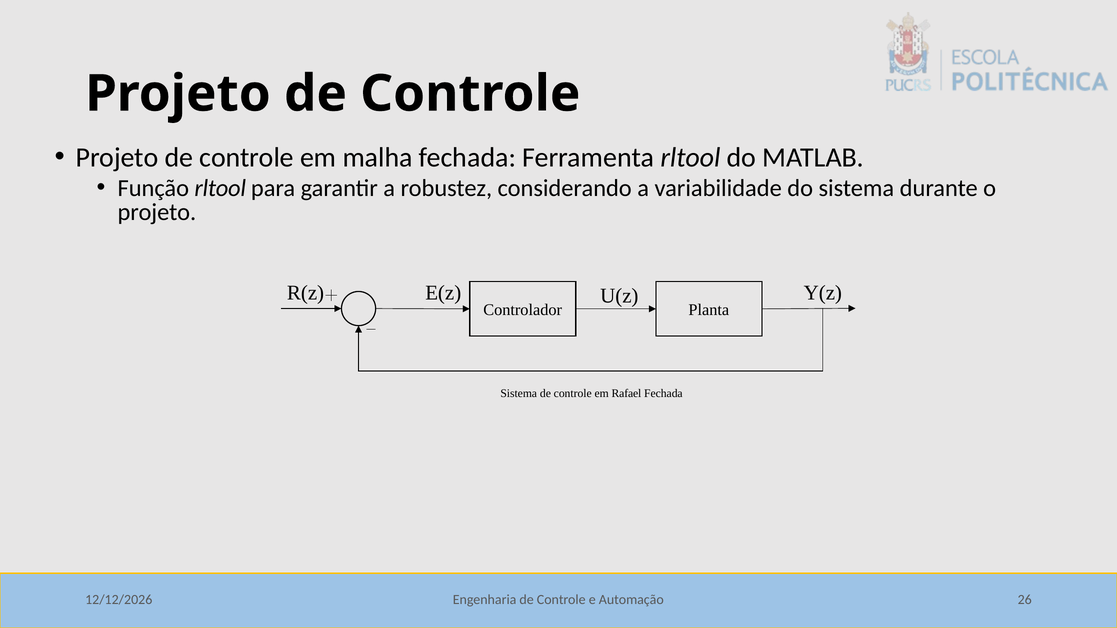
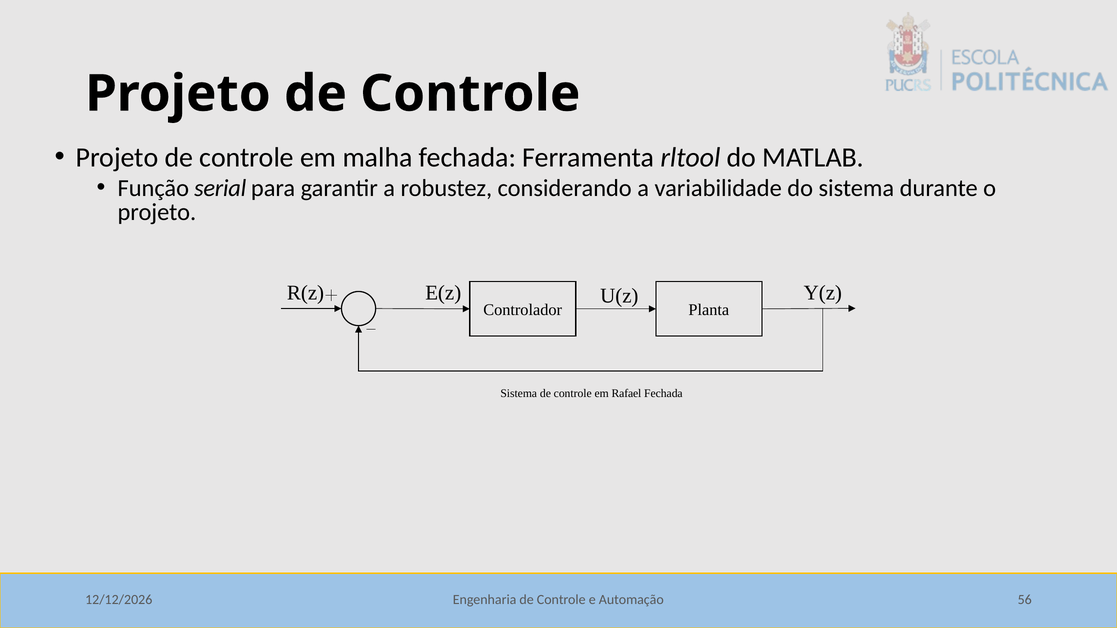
Função rltool: rltool -> serial
26: 26 -> 56
